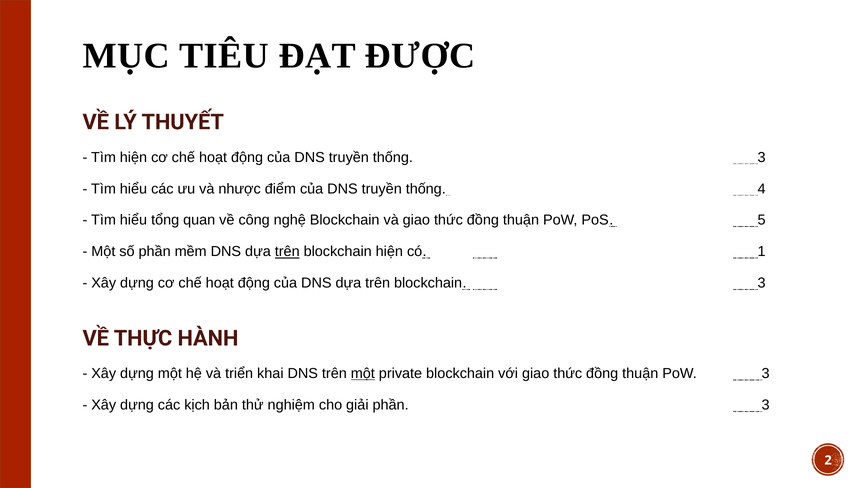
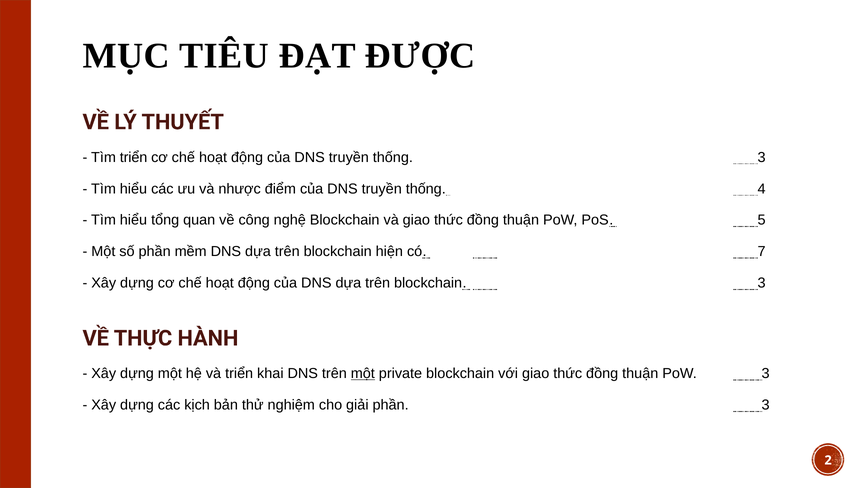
Tìm hiện: hiện -> triển
trên at (287, 252) underline: present -> none
1: 1 -> 7
